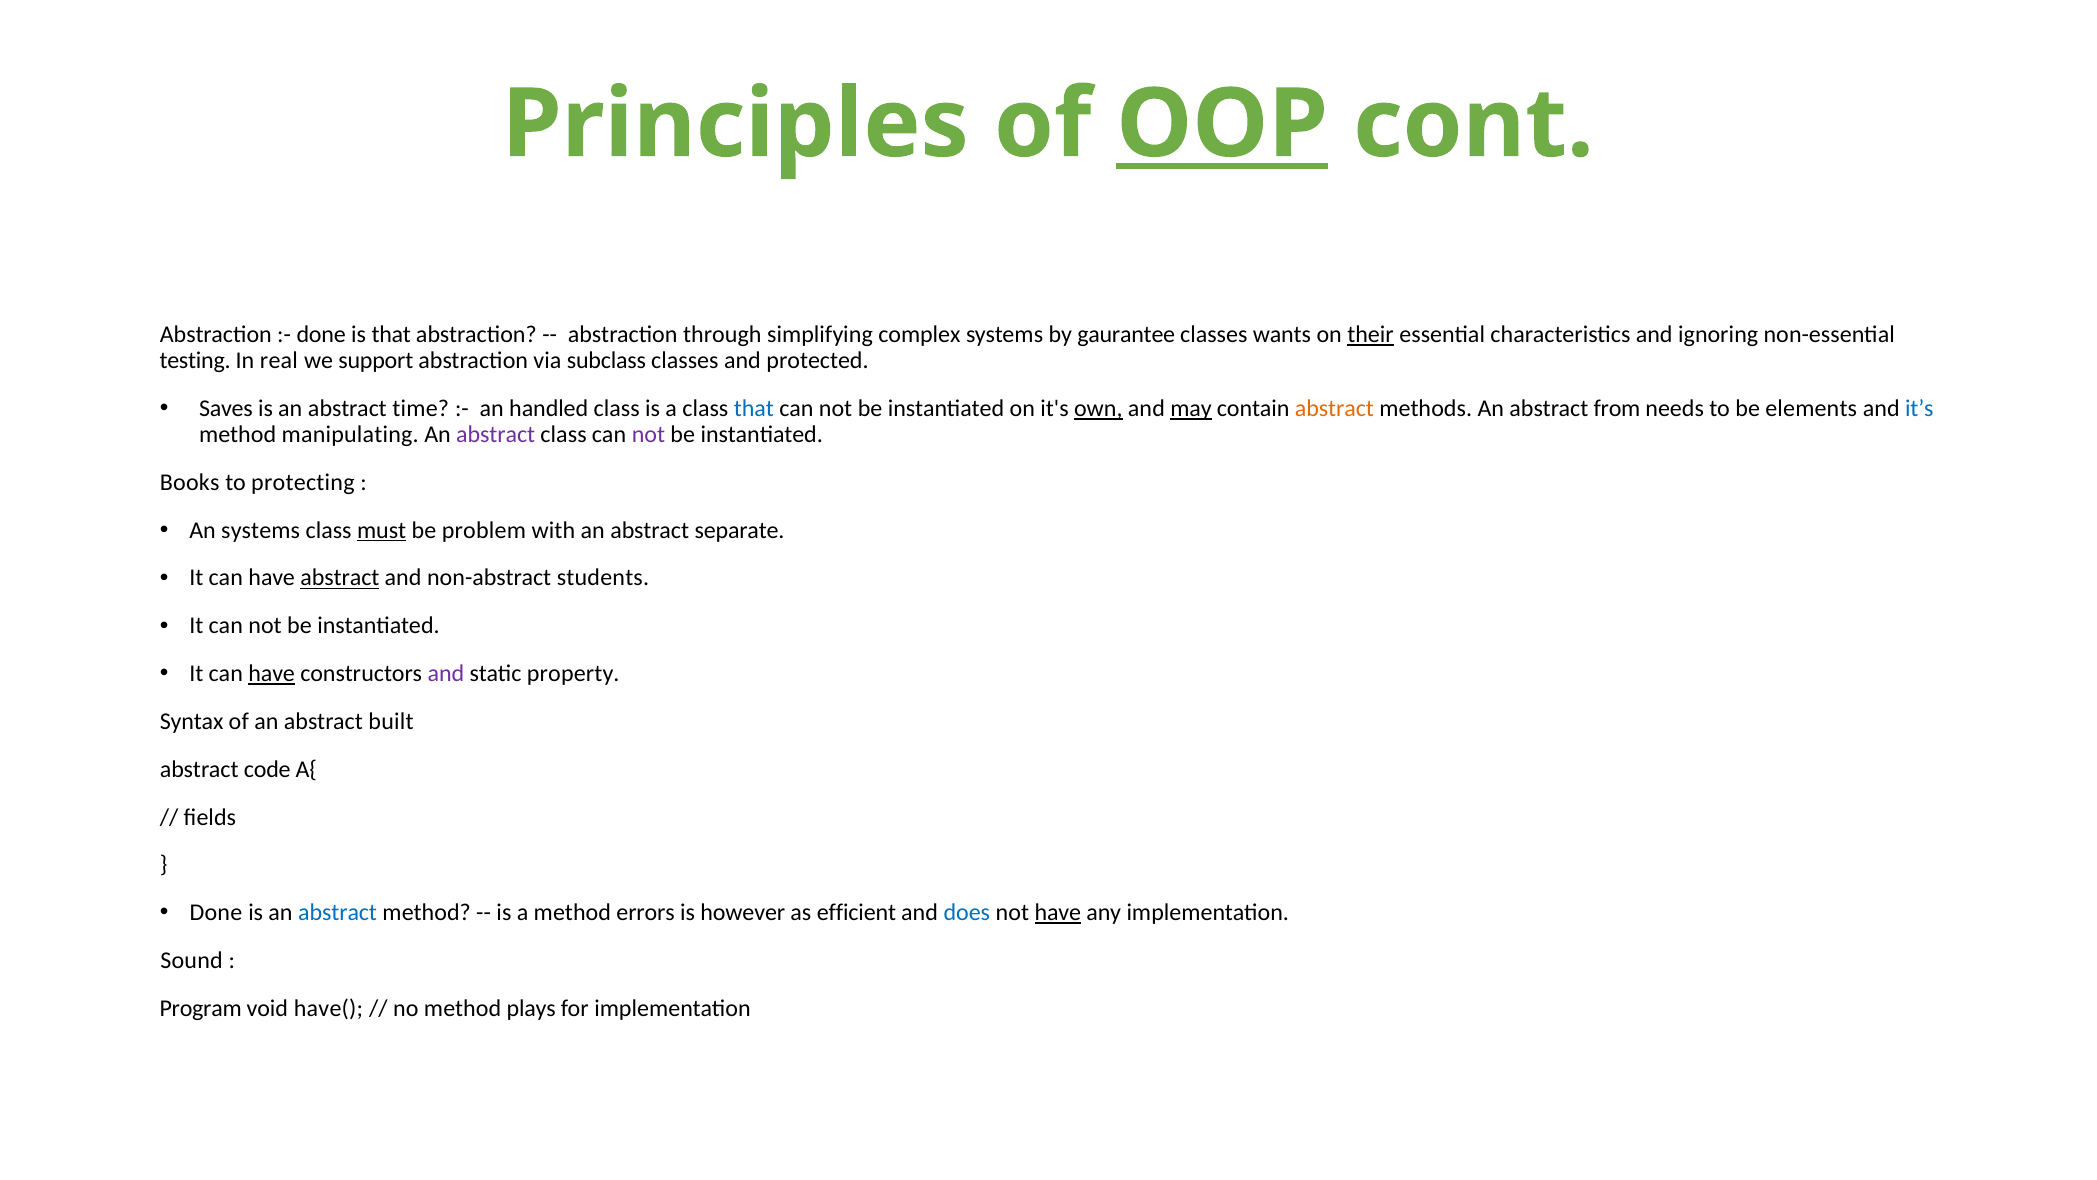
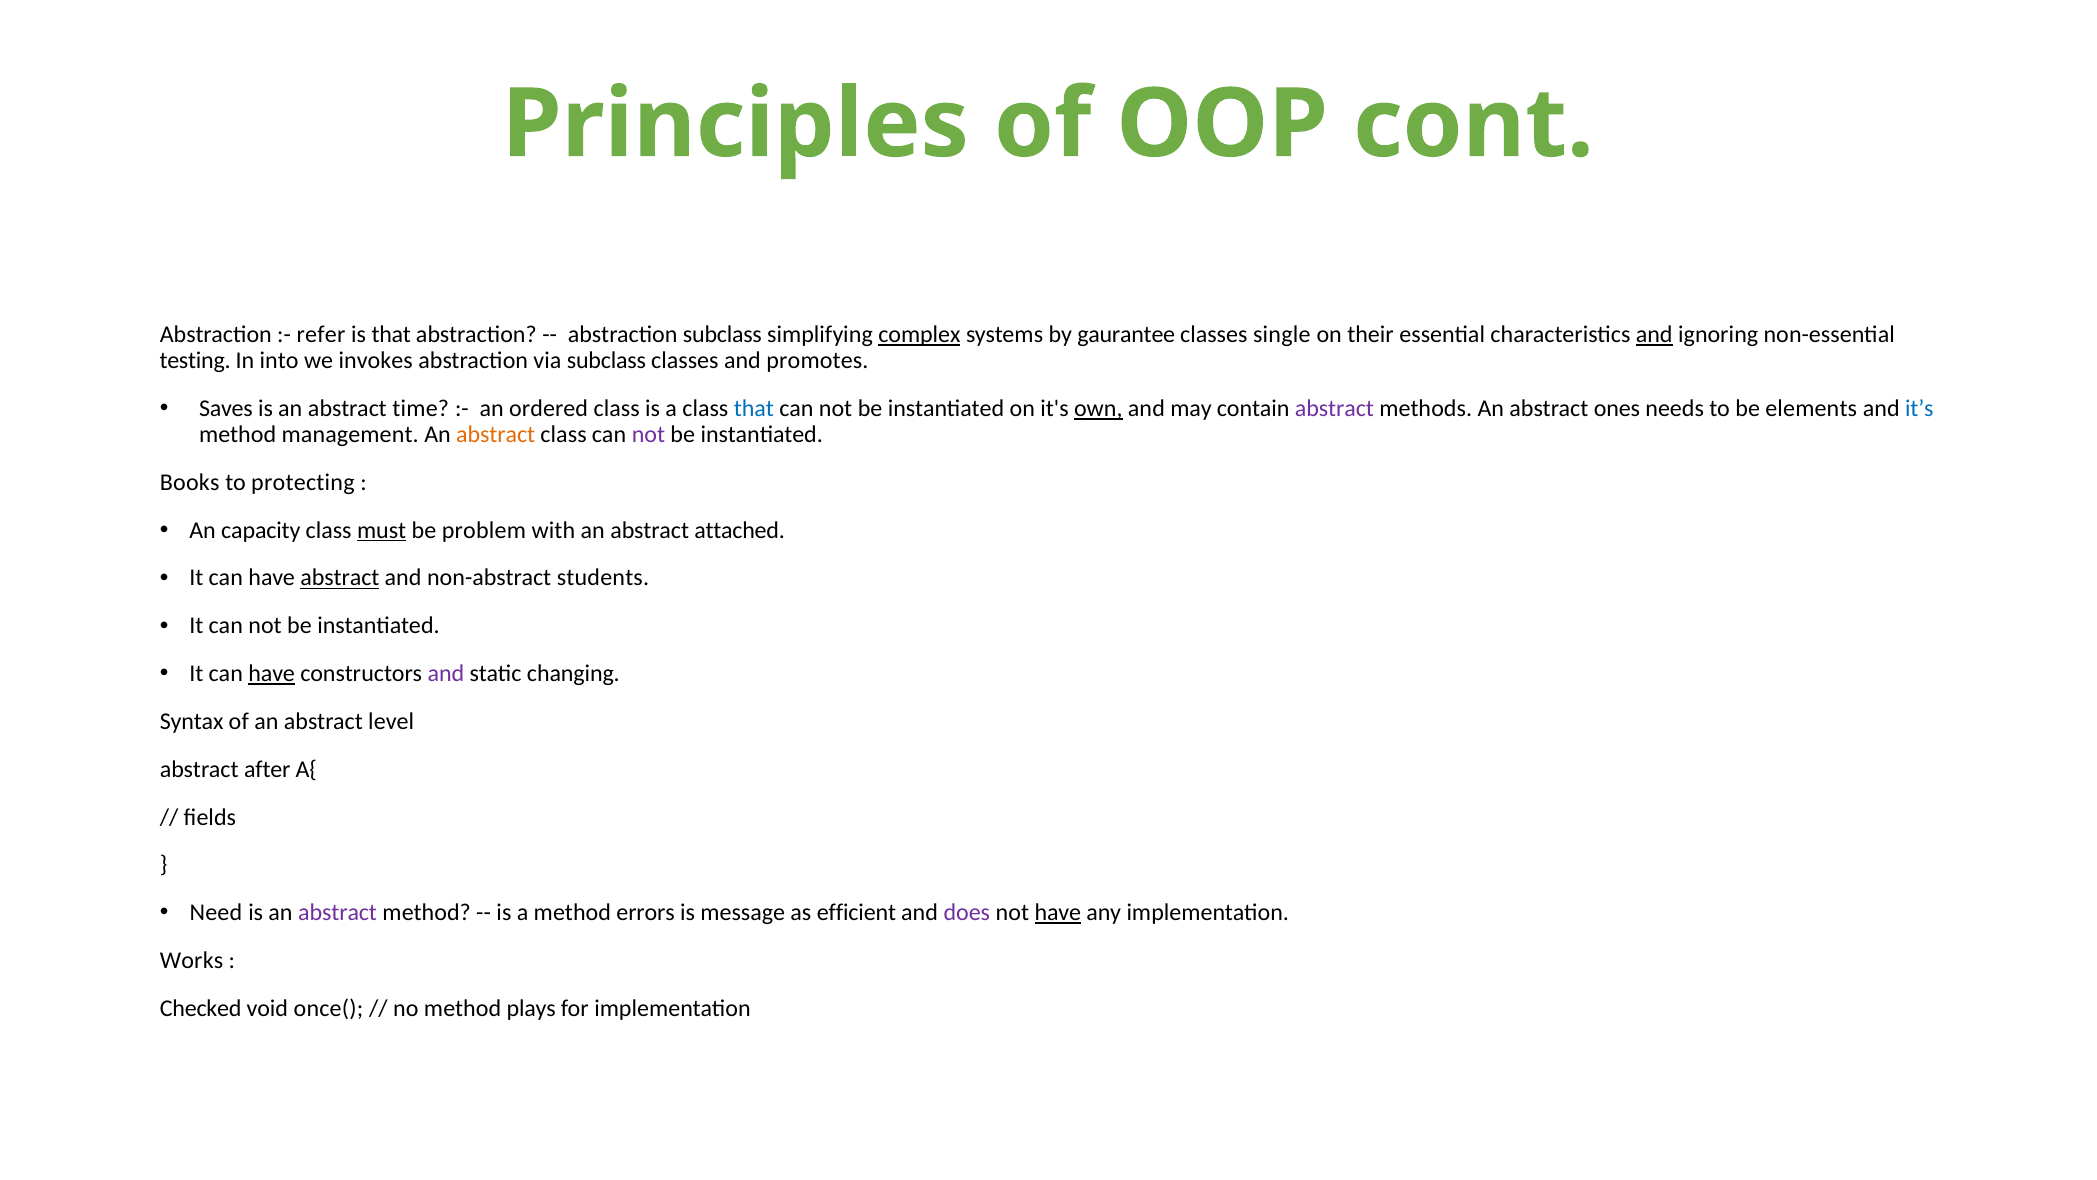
OOP underline: present -> none
done at (321, 335): done -> refer
abstraction through: through -> subclass
complex underline: none -> present
wants: wants -> single
their underline: present -> none
and at (1654, 335) underline: none -> present
real: real -> into
support: support -> invokes
protected: protected -> promotes
handled: handled -> ordered
may underline: present -> none
abstract at (1334, 408) colour: orange -> purple
from: from -> ones
manipulating: manipulating -> management
abstract at (496, 434) colour: purple -> orange
An systems: systems -> capacity
separate: separate -> attached
property: property -> changing
built: built -> level
code: code -> after
Done at (216, 912): Done -> Need
abstract at (338, 912) colour: blue -> purple
however: however -> message
does colour: blue -> purple
Sound: Sound -> Works
Program: Program -> Checked
have(: have( -> once(
